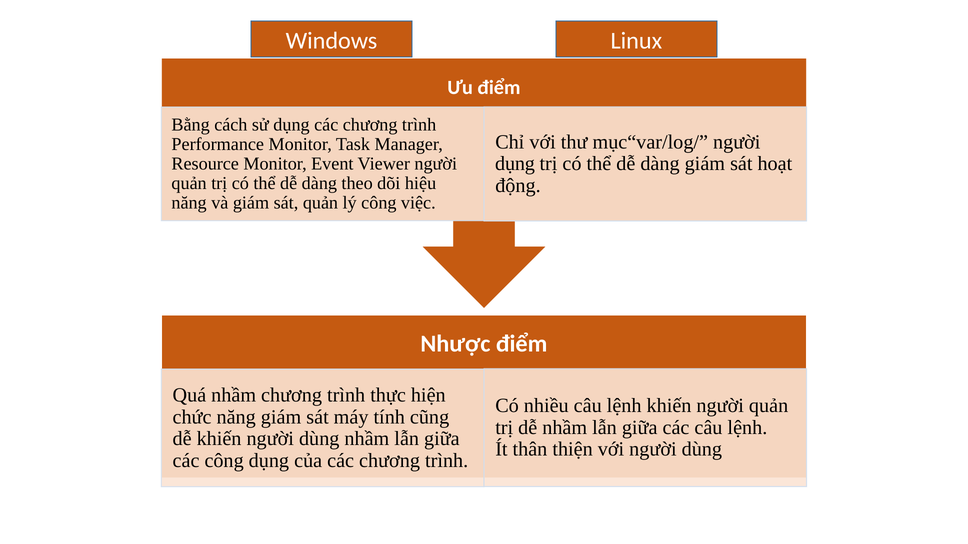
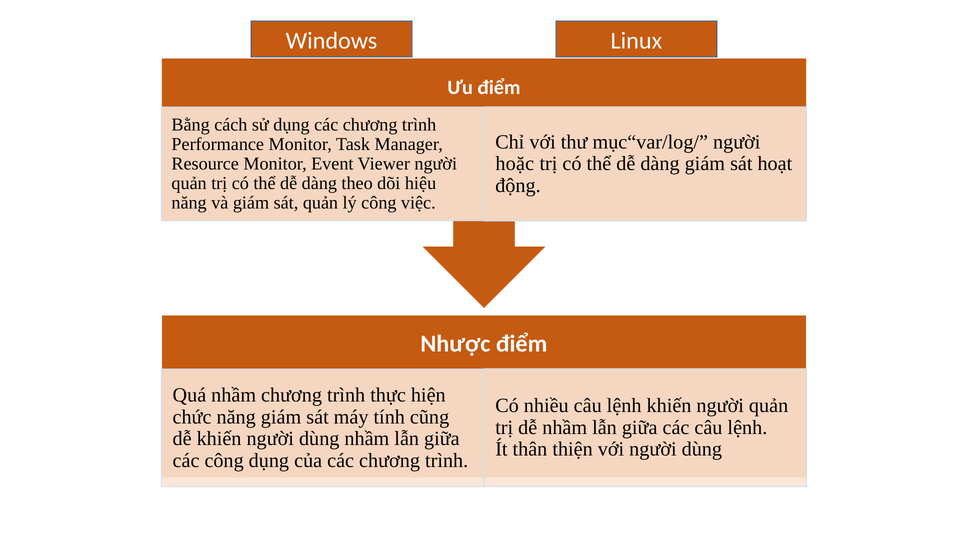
dụng at (515, 164): dụng -> hoặc
